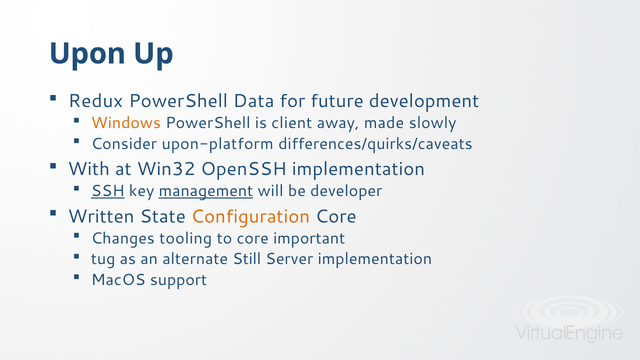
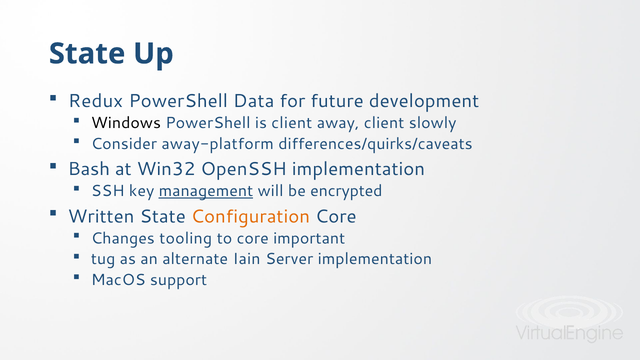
Upon at (87, 54): Upon -> State
Windows colour: orange -> black
away made: made -> client
upon-platform: upon-platform -> away-platform
With: With -> Bash
SSH underline: present -> none
developer: developer -> encrypted
Still: Still -> Iain
